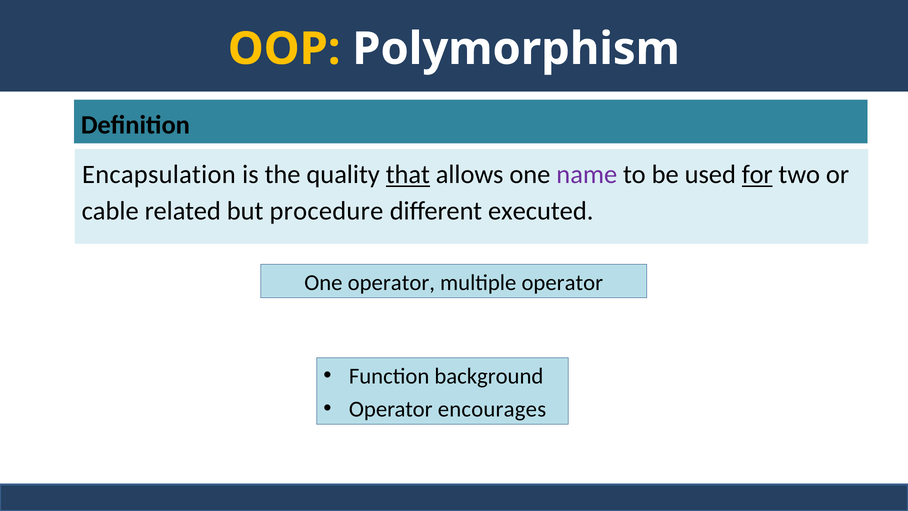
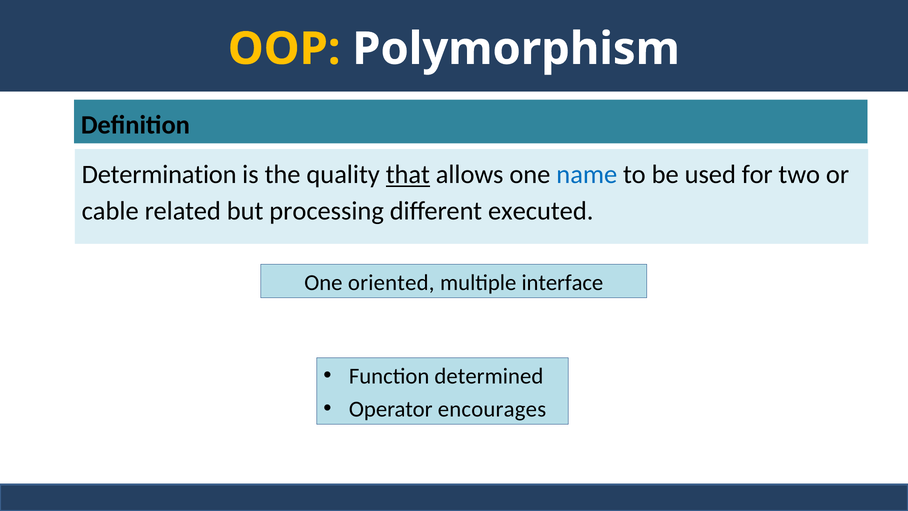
Encapsulation: Encapsulation -> Determination
name colour: purple -> blue
for underline: present -> none
procedure: procedure -> processing
One operator: operator -> oriented
multiple operator: operator -> interface
background: background -> determined
